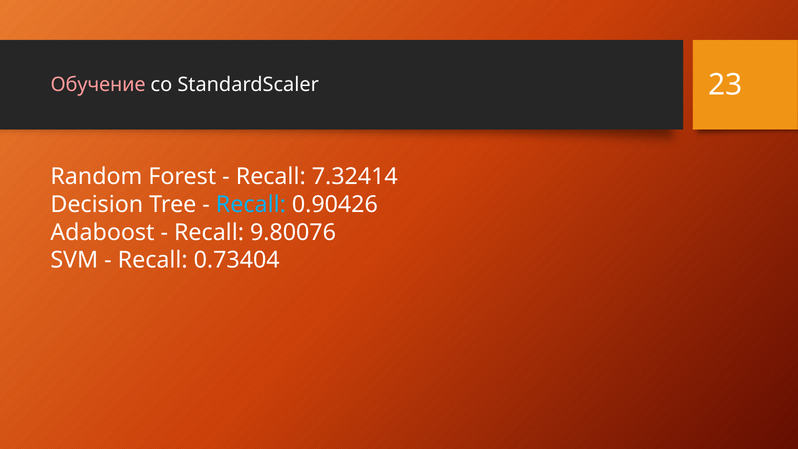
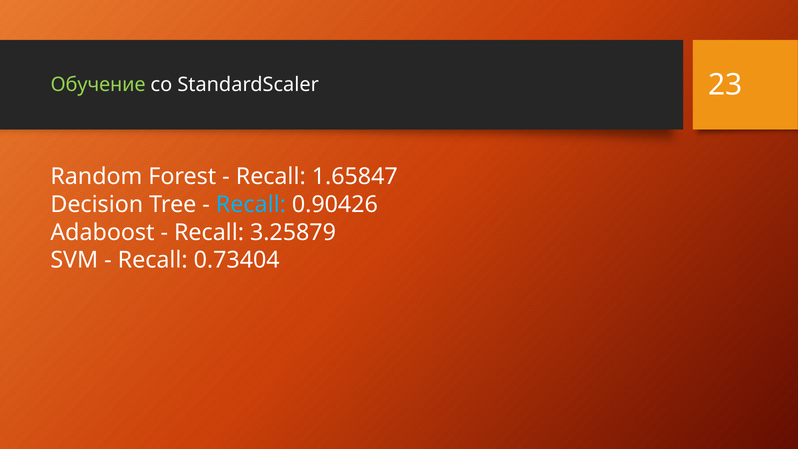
Обучение colour: pink -> light green
7.32414: 7.32414 -> 1.65847
9.80076: 9.80076 -> 3.25879
